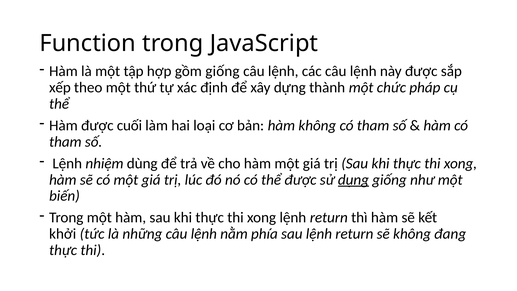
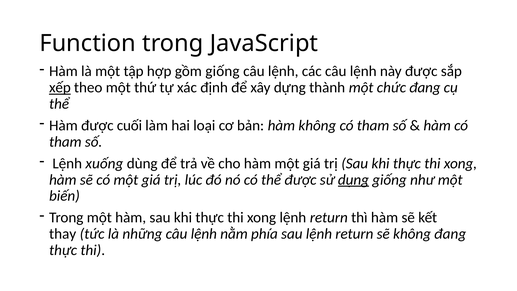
xếp underline: none -> present
chức pháp: pháp -> đang
nhiệm: nhiệm -> xuống
khởi: khởi -> thay
